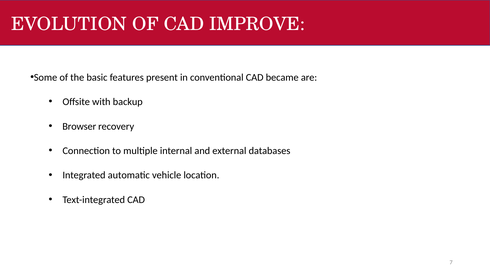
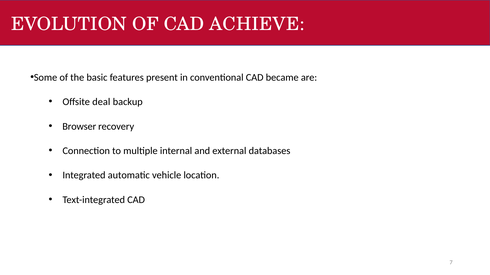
IMPROVE: IMPROVE -> ACHIEVE
with: with -> deal
